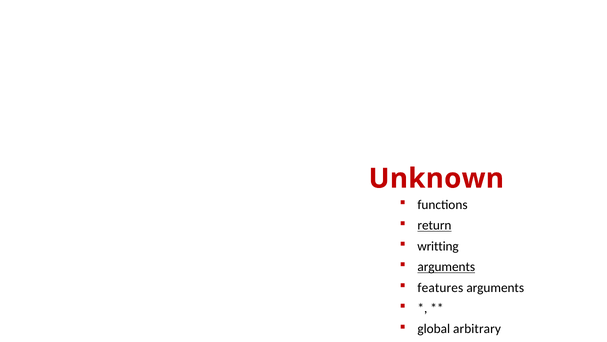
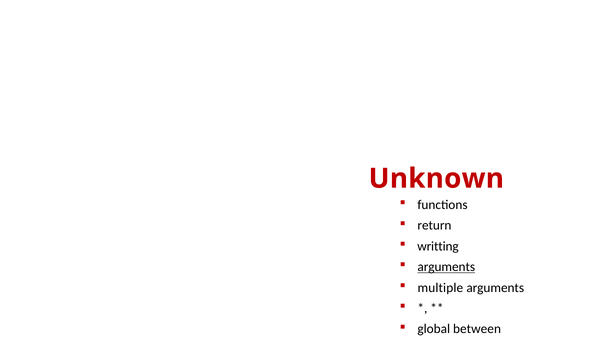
return underline: present -> none
features: features -> multiple
arbitrary: arbitrary -> between
